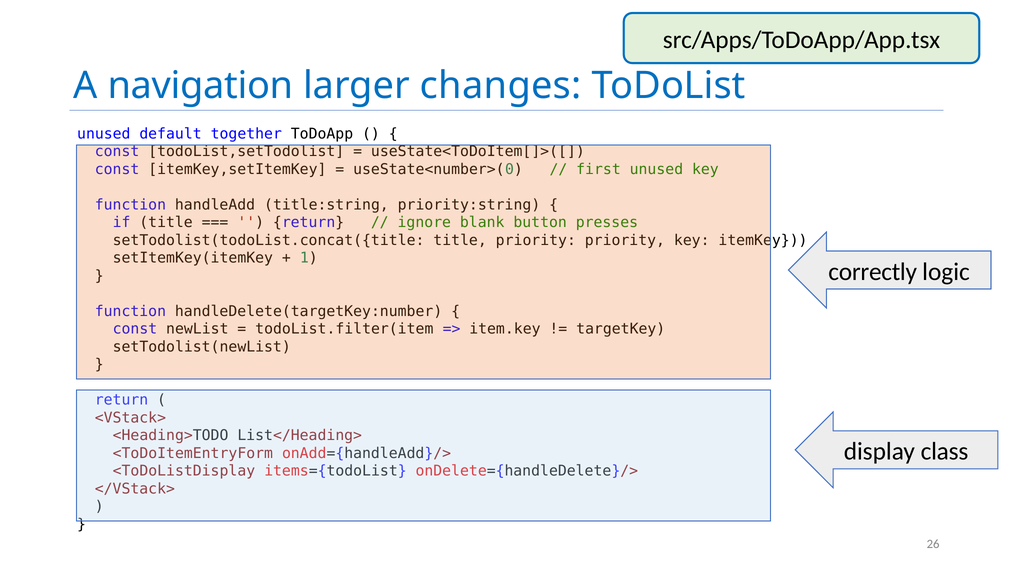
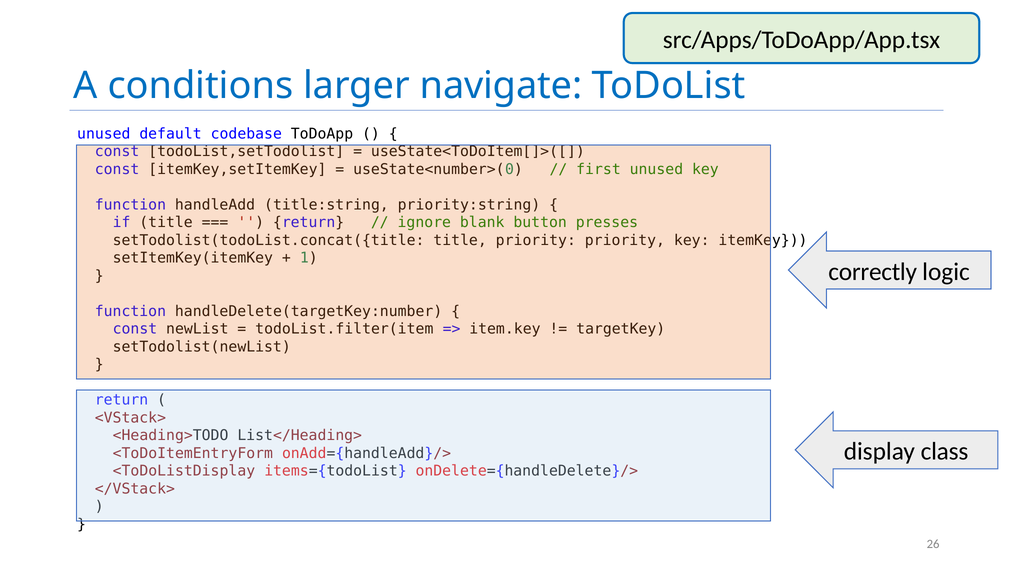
navigation: navigation -> conditions
changes: changes -> navigate
together: together -> codebase
